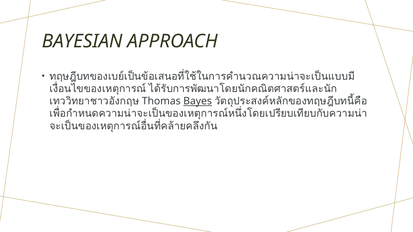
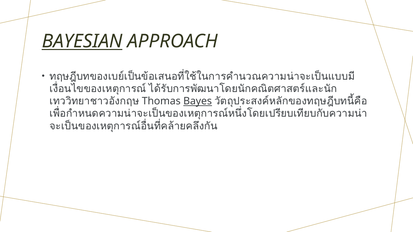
BAYESIAN underline: none -> present
